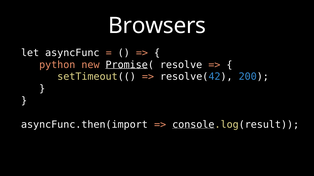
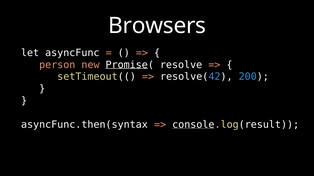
python: python -> person
asyncFunc.then(import: asyncFunc.then(import -> asyncFunc.then(syntax
